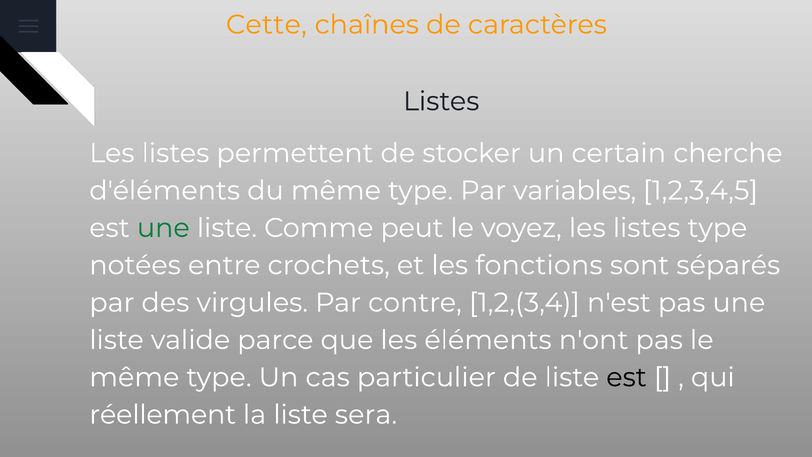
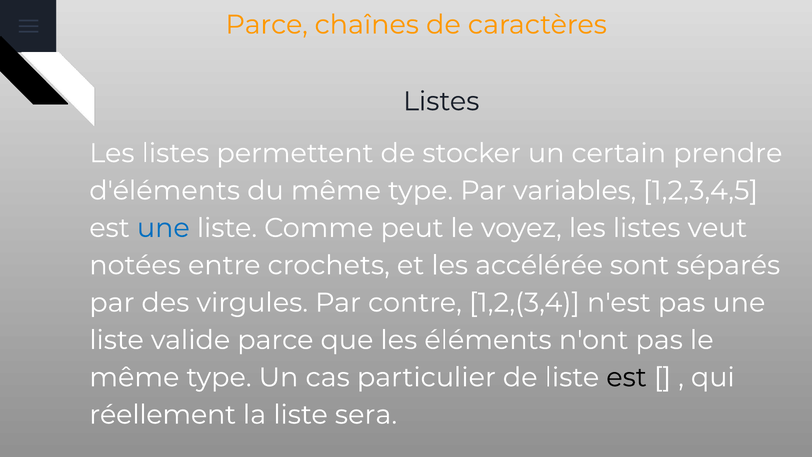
Cette at (266, 25): Cette -> Parce
cherche: cherche -> prendre
une at (163, 228) colour: green -> blue
listes type: type -> veut
fonctions: fonctions -> accélérée
